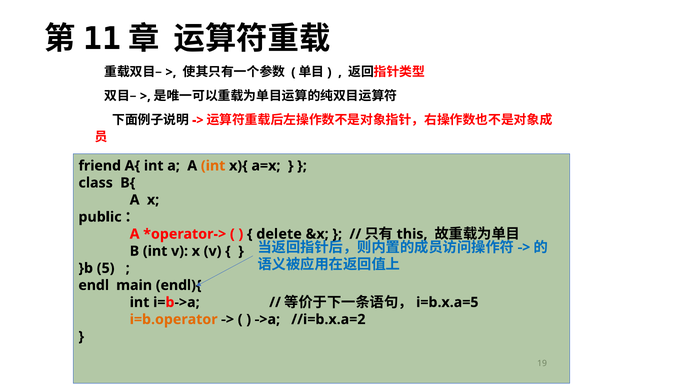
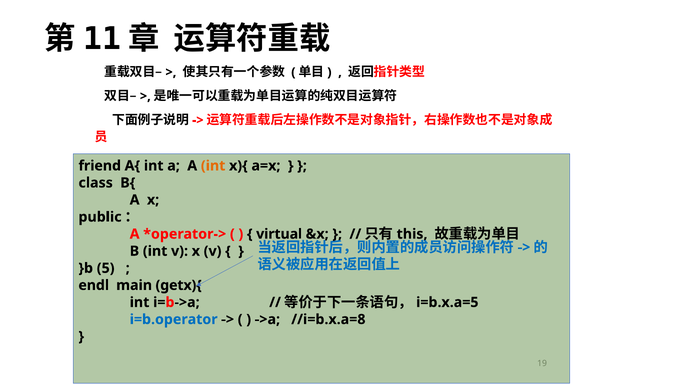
delete: delete -> virtual
endl){: endl){ -> getx){
i=b.operator colour: orange -> blue
//i=b.x.a=2: //i=b.x.a=2 -> //i=b.x.a=8
